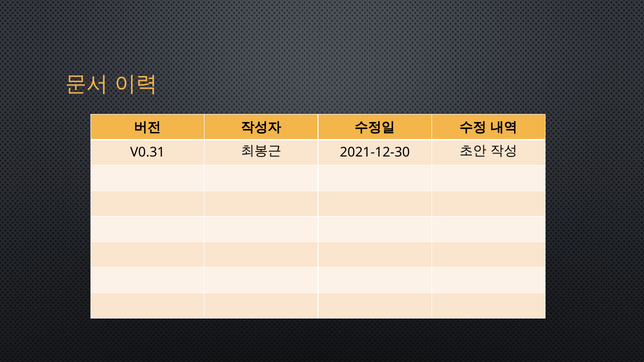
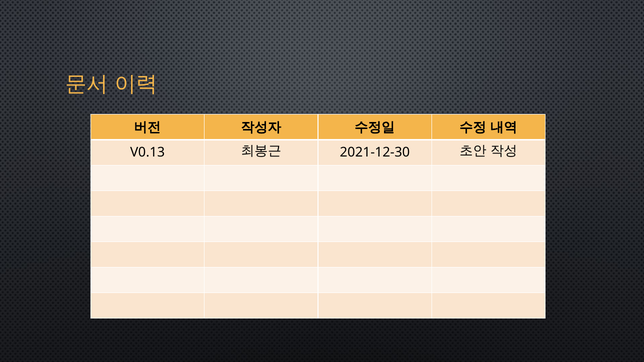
V0.31: V0.31 -> V0.13
